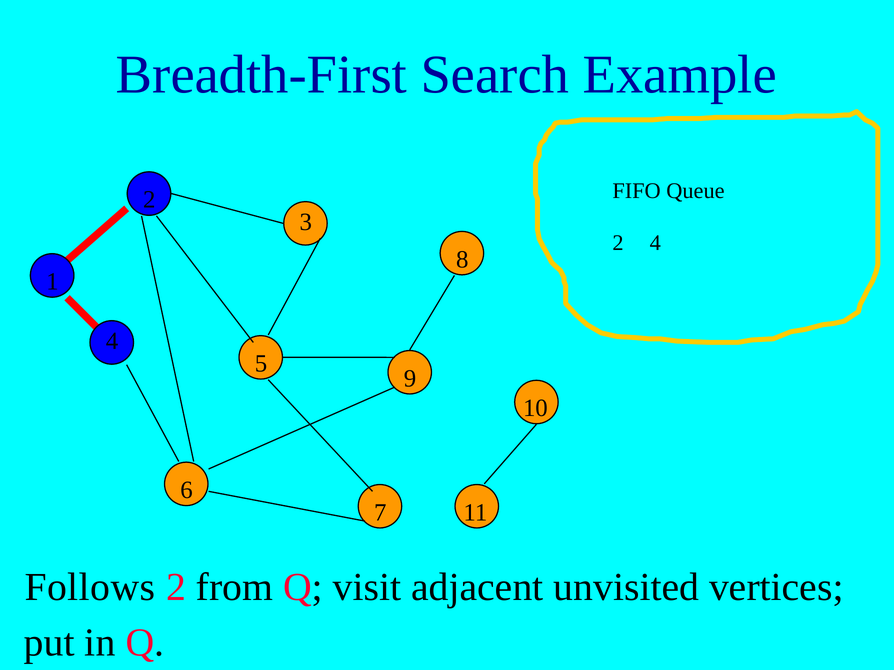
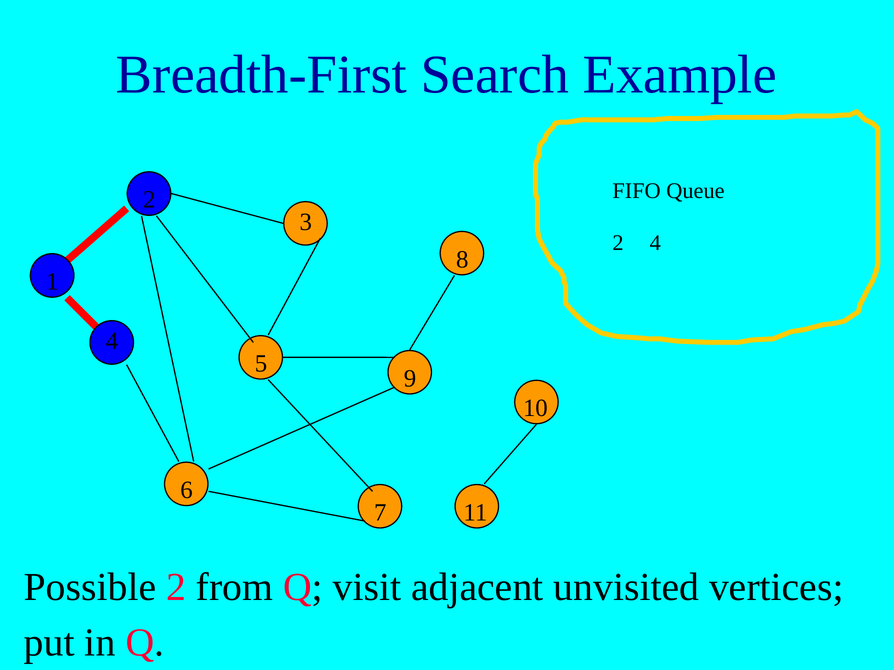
Follows: Follows -> Possible
